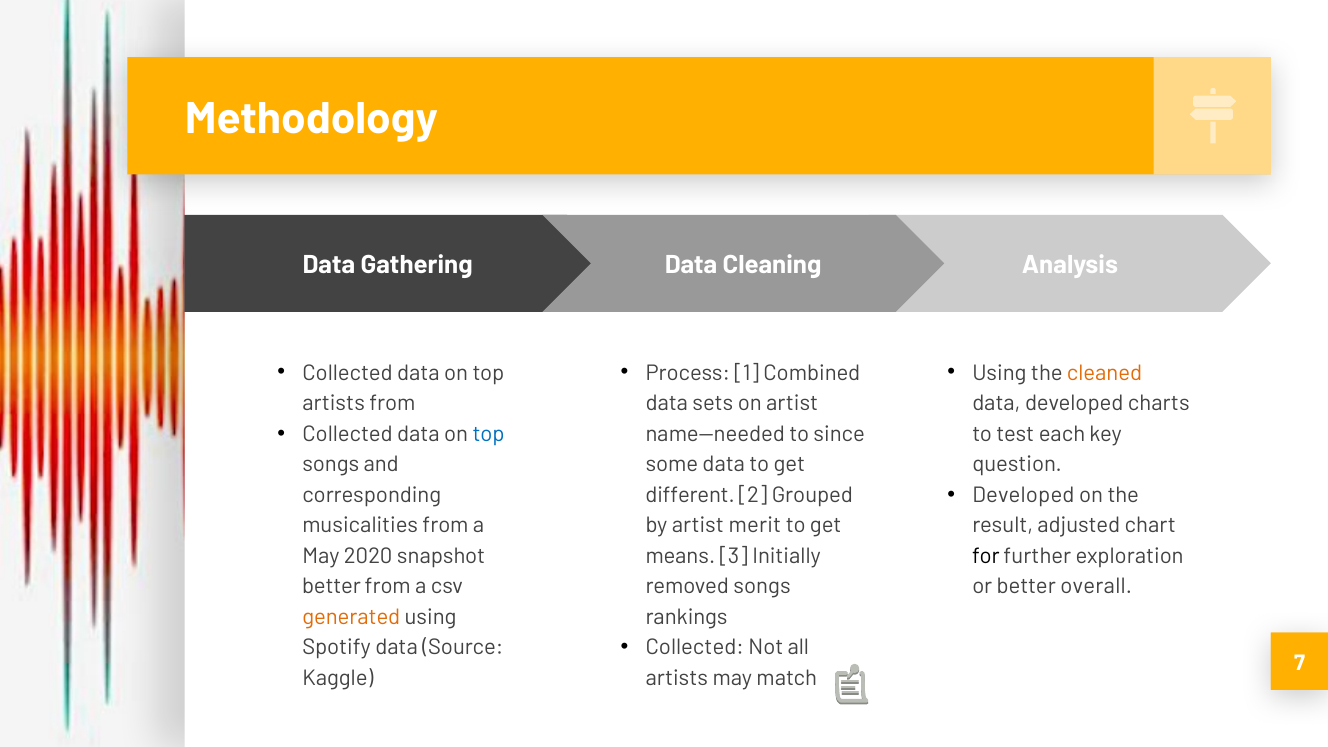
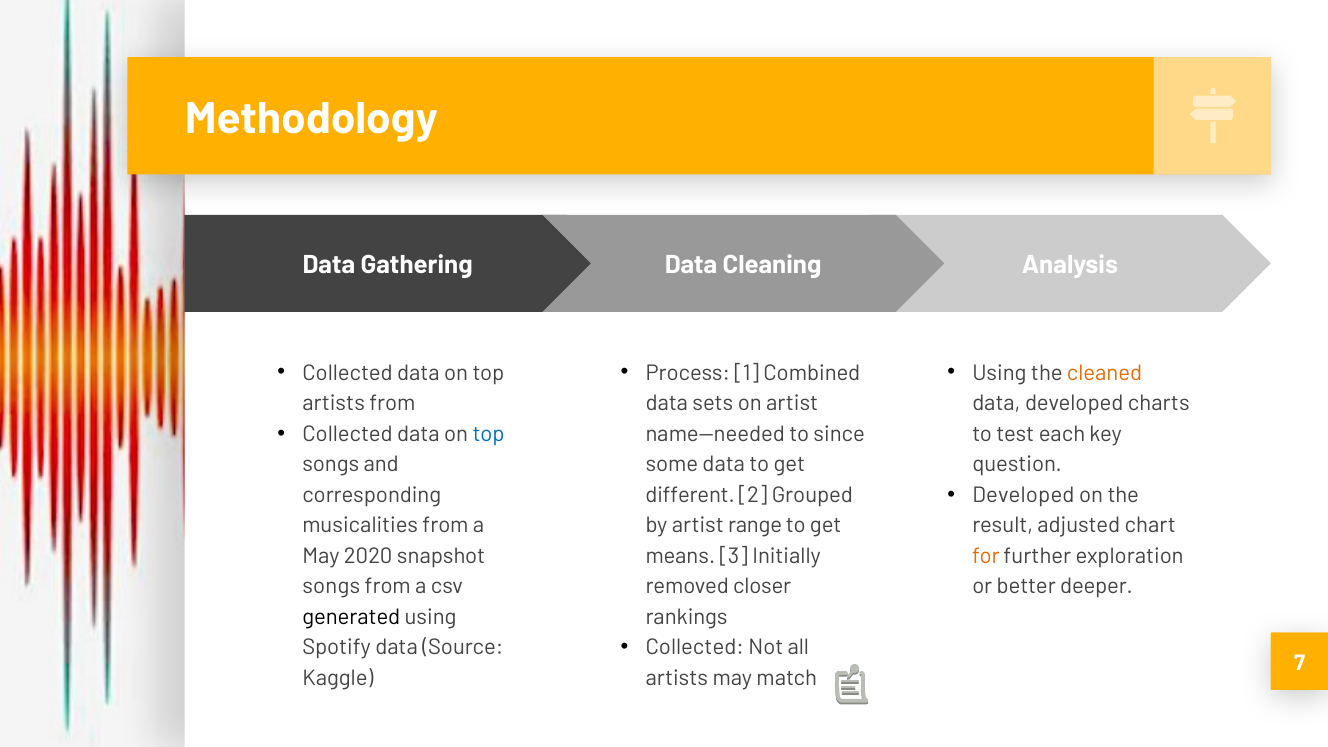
merit: merit -> range
for colour: black -> orange
better at (331, 587): better -> songs
removed songs: songs -> closer
overall: overall -> deeper
generated colour: orange -> black
